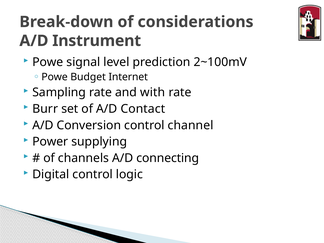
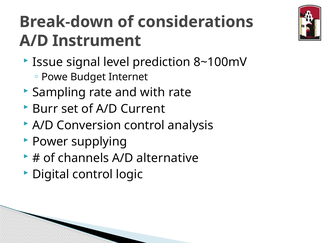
Powe at (48, 62): Powe -> Issue
2~100mV: 2~100mV -> 8~100mV
Contact: Contact -> Current
channel: channel -> analysis
connecting: connecting -> alternative
